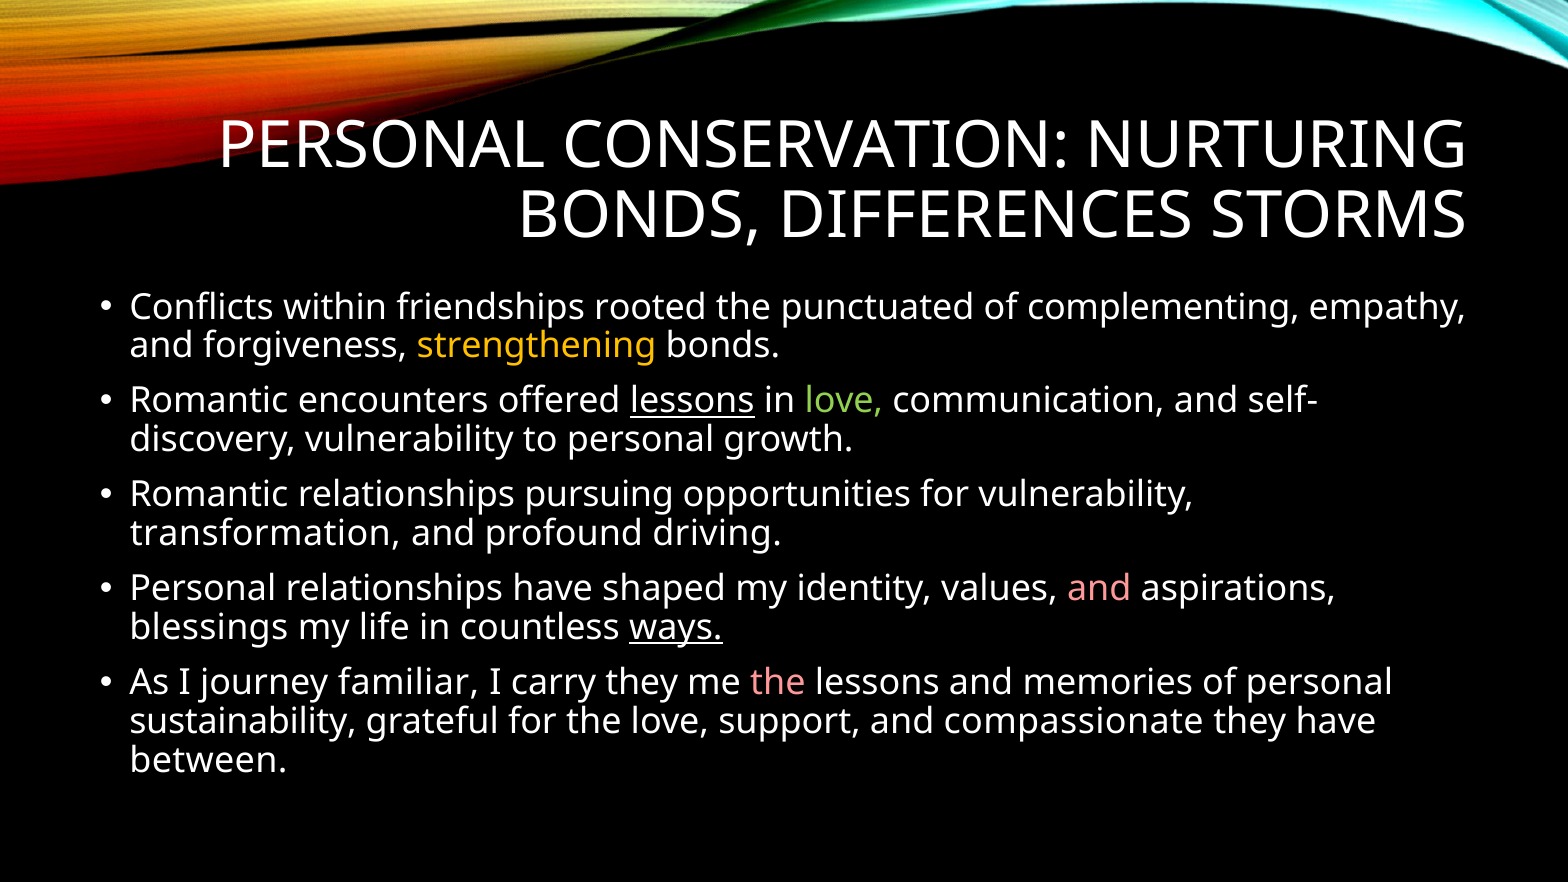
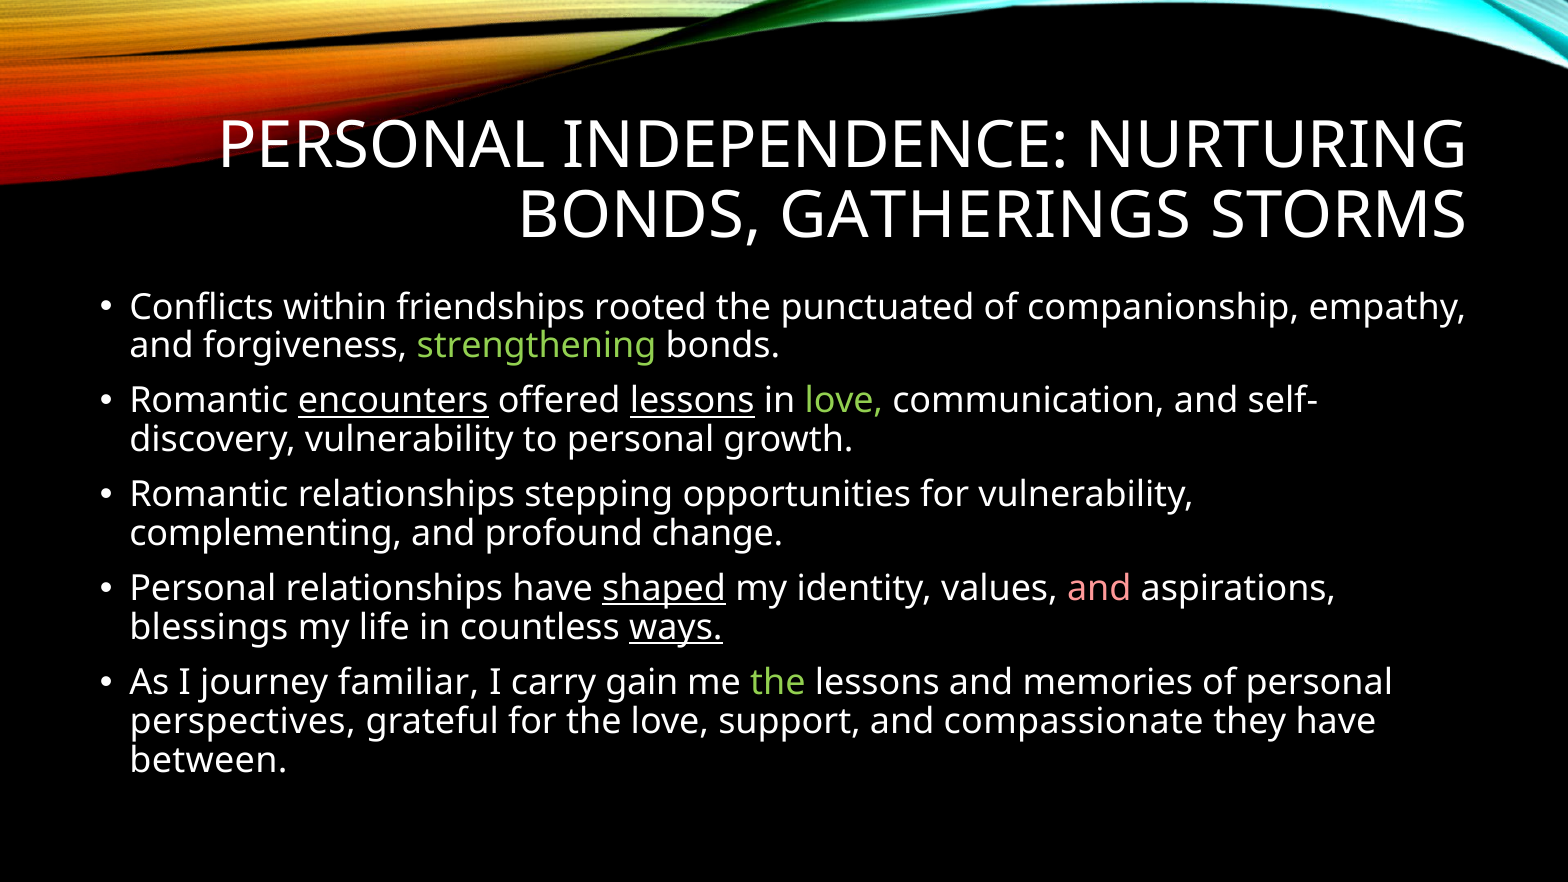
CONSERVATION: CONSERVATION -> INDEPENDENCE
DIFFERENCES: DIFFERENCES -> GATHERINGS
complementing: complementing -> companionship
strengthening colour: yellow -> light green
encounters underline: none -> present
pursuing: pursuing -> stepping
transformation: transformation -> complementing
driving: driving -> change
shaped underline: none -> present
carry they: they -> gain
the at (778, 683) colour: pink -> light green
sustainability: sustainability -> perspectives
